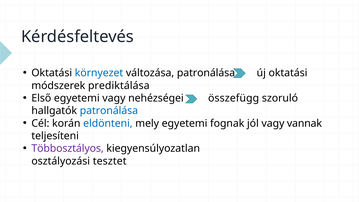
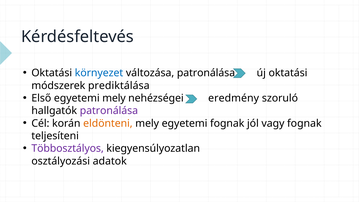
egyetemi vagy: vagy -> mely
összefügg: összefügg -> eredmény
patronálása at (109, 111) colour: blue -> purple
eldönteni colour: blue -> orange
vagy vannak: vannak -> fognak
tesztet: tesztet -> adatok
